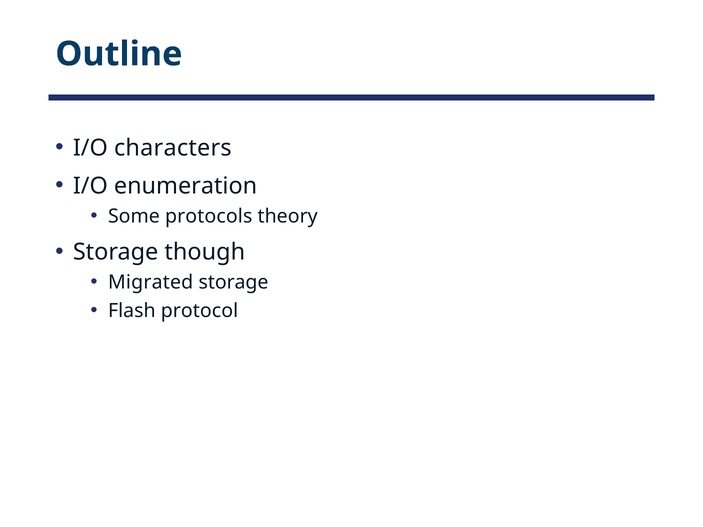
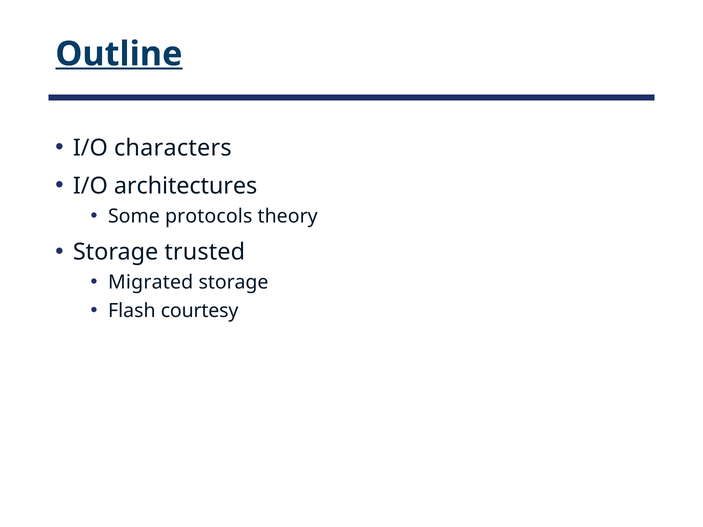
Outline underline: none -> present
enumeration: enumeration -> architectures
though: though -> trusted
protocol: protocol -> courtesy
